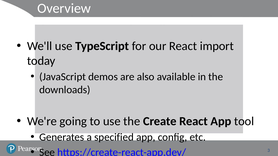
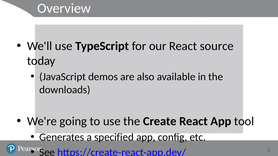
import: import -> source
